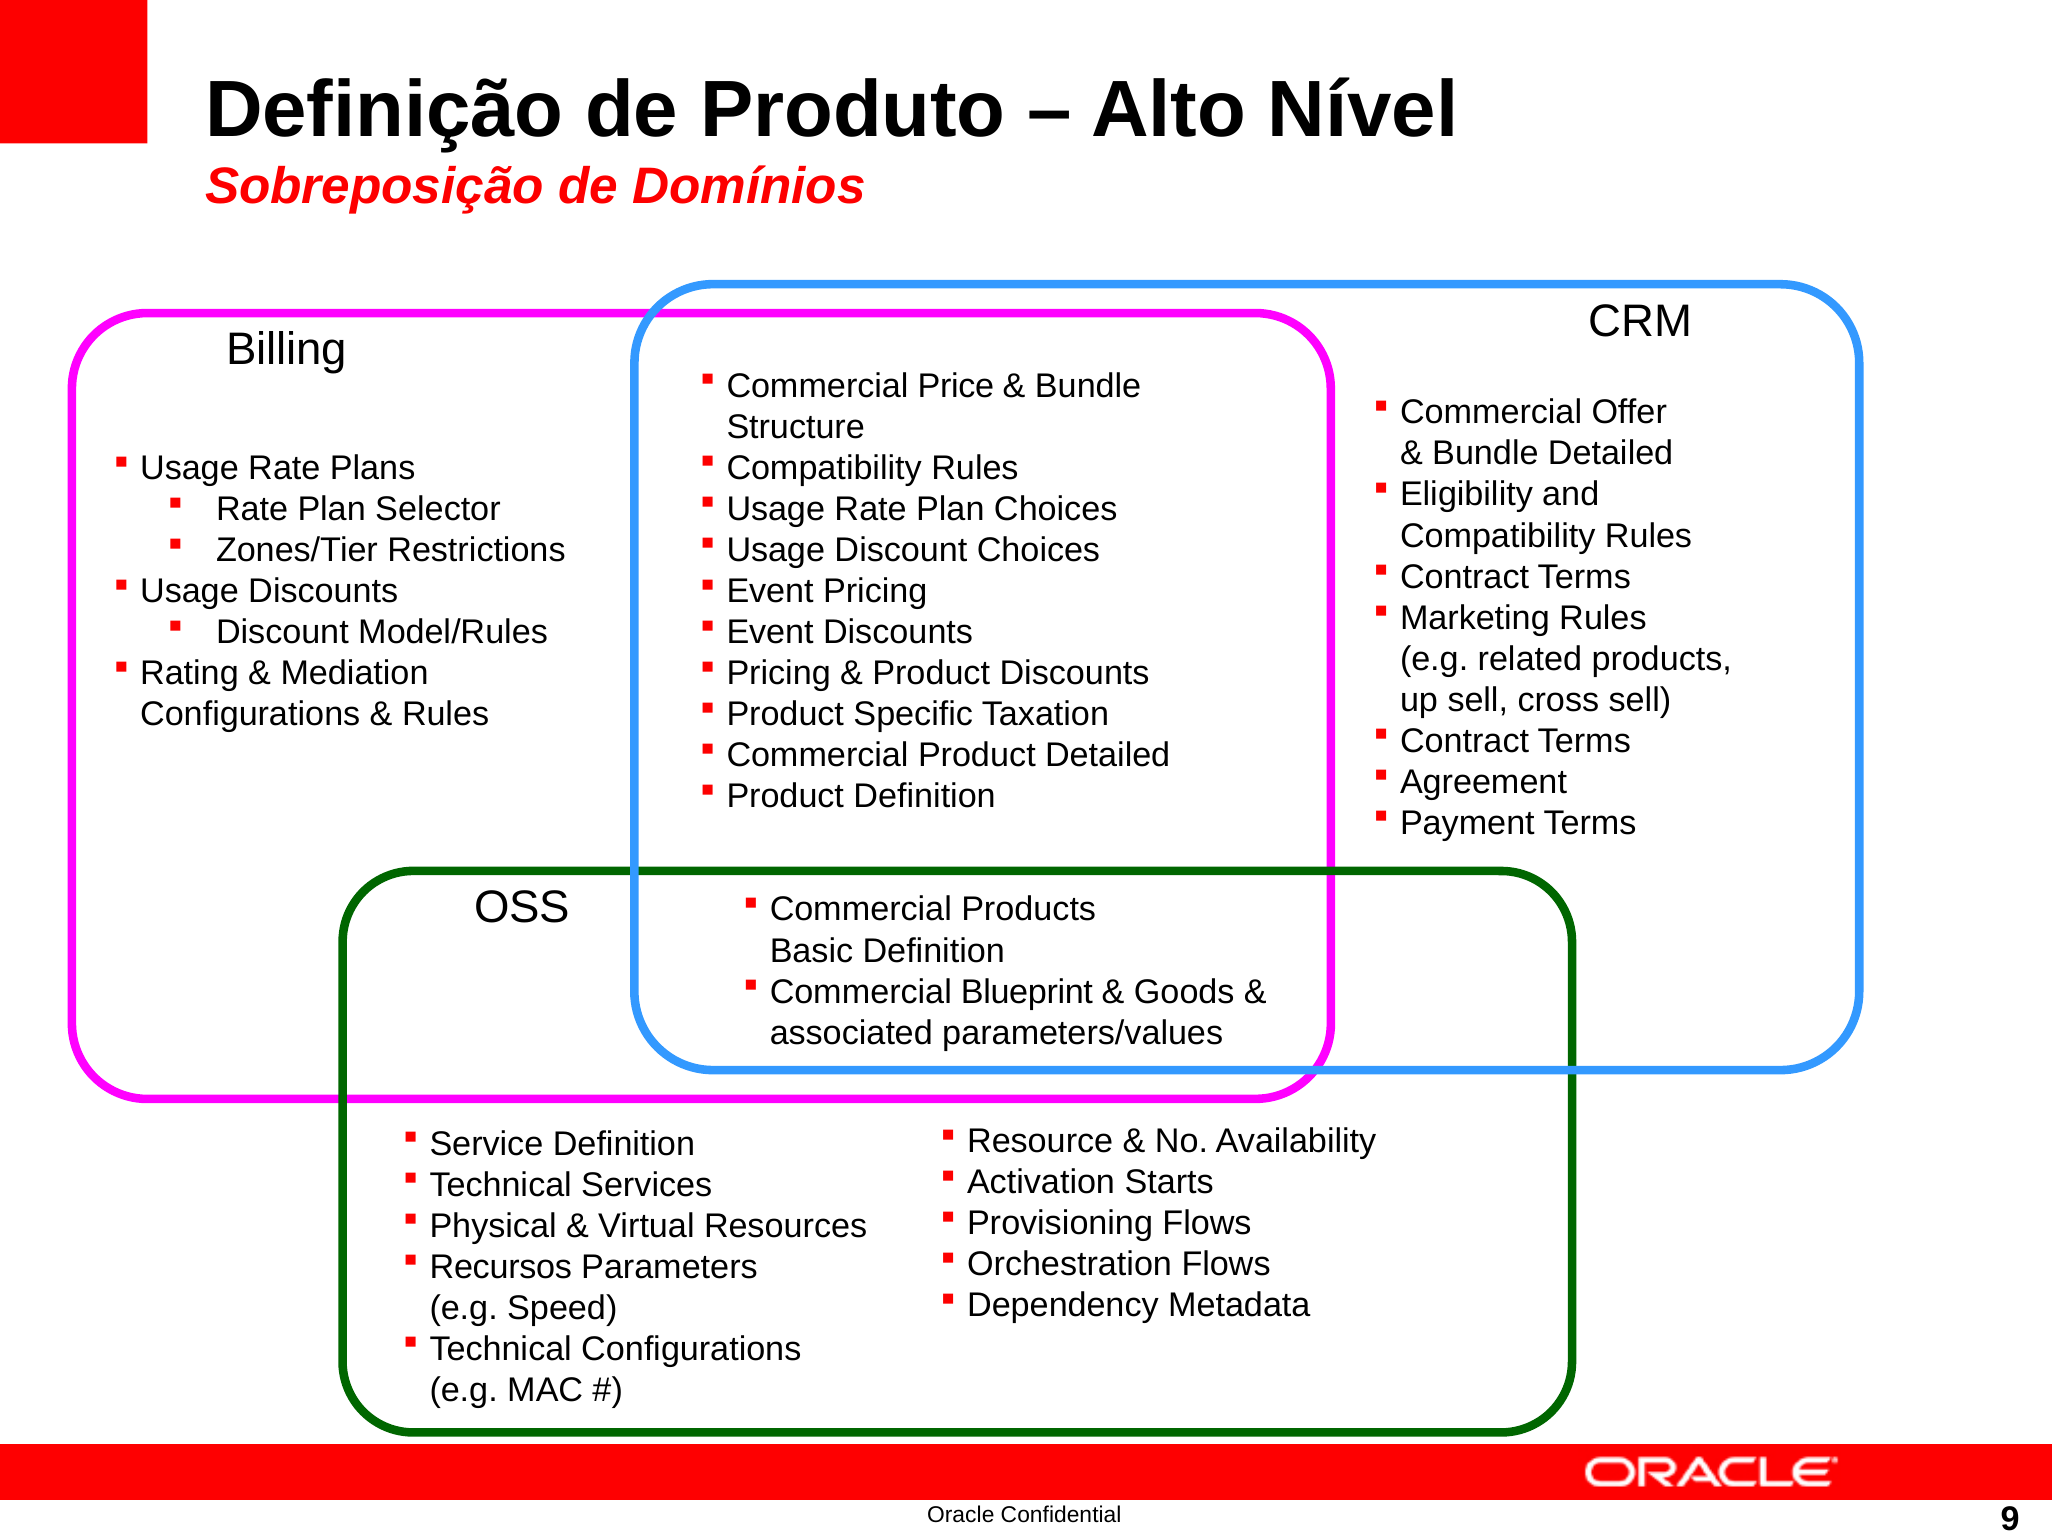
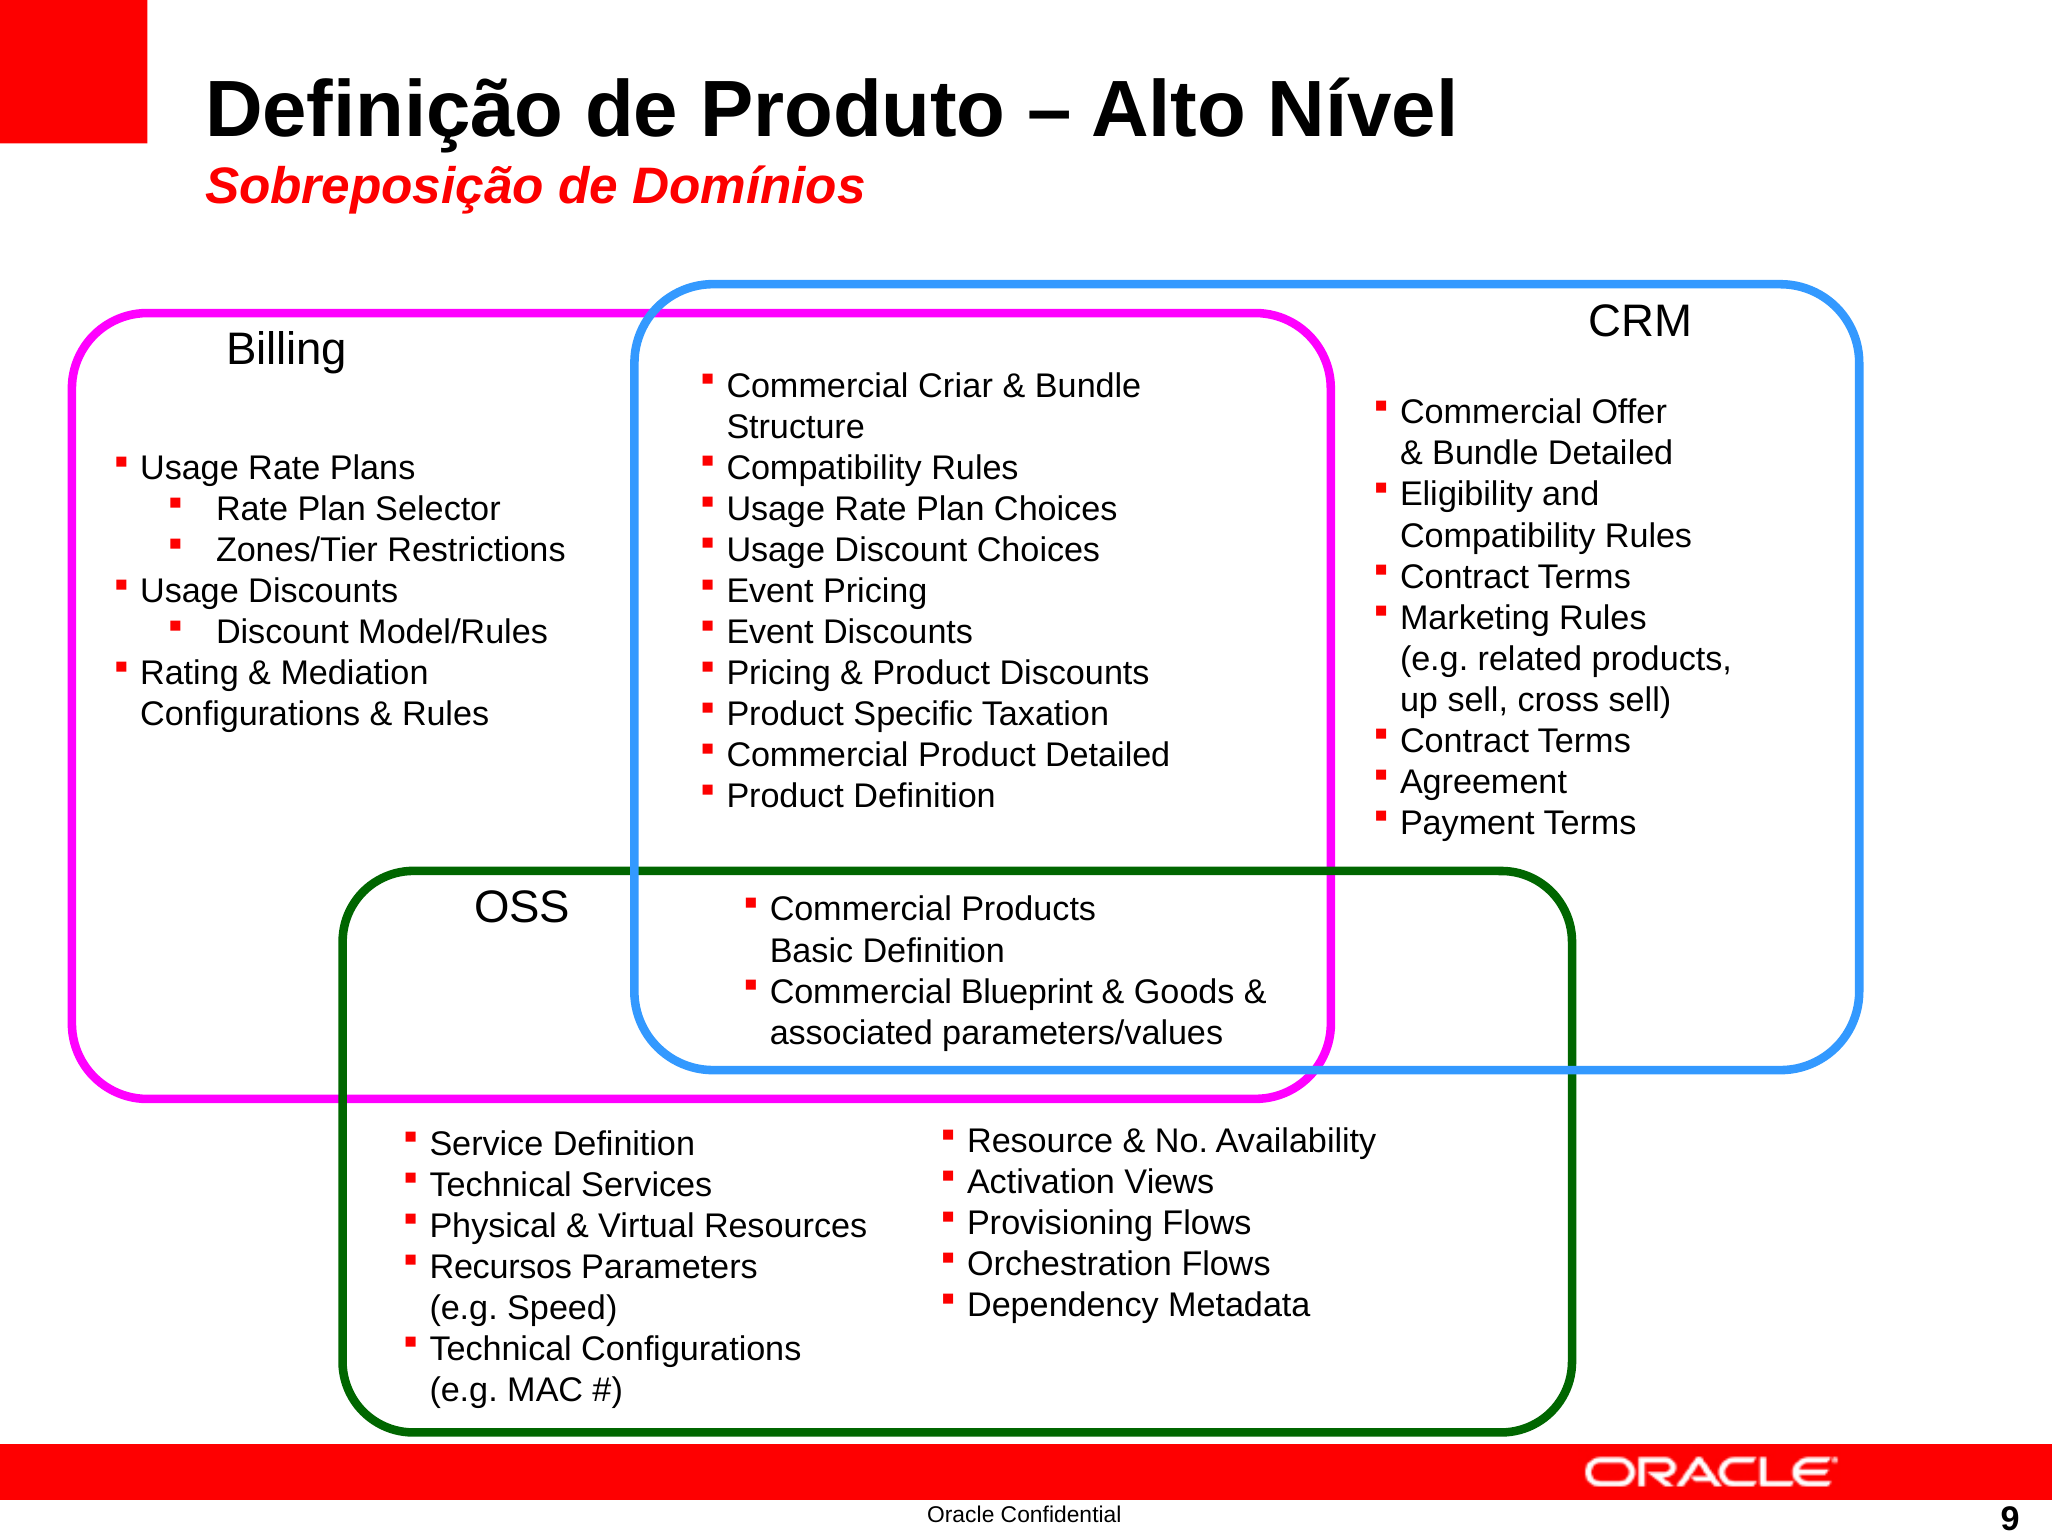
Price: Price -> Criar
Starts: Starts -> Views
